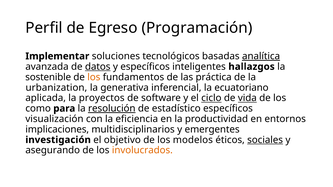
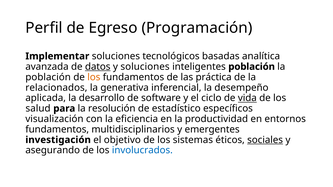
analítica underline: present -> none
y específicos: específicos -> soluciones
inteligentes hallazgos: hallazgos -> población
sostenible at (48, 77): sostenible -> población
urbanization: urbanization -> relacionados
ecuatoriano: ecuatoriano -> desempeño
proyectos: proyectos -> desarrollo
ciclo underline: present -> none
como: como -> salud
resolución underline: present -> none
implicaciones at (57, 130): implicaciones -> fundamentos
modelos: modelos -> sistemas
involucrados colour: orange -> blue
